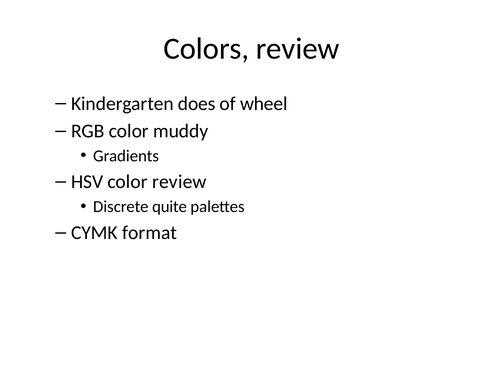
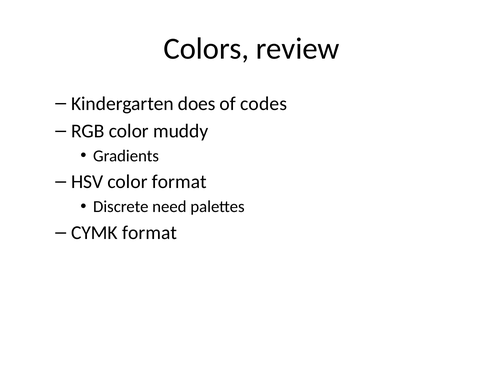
wheel: wheel -> codes
color review: review -> format
quite: quite -> need
